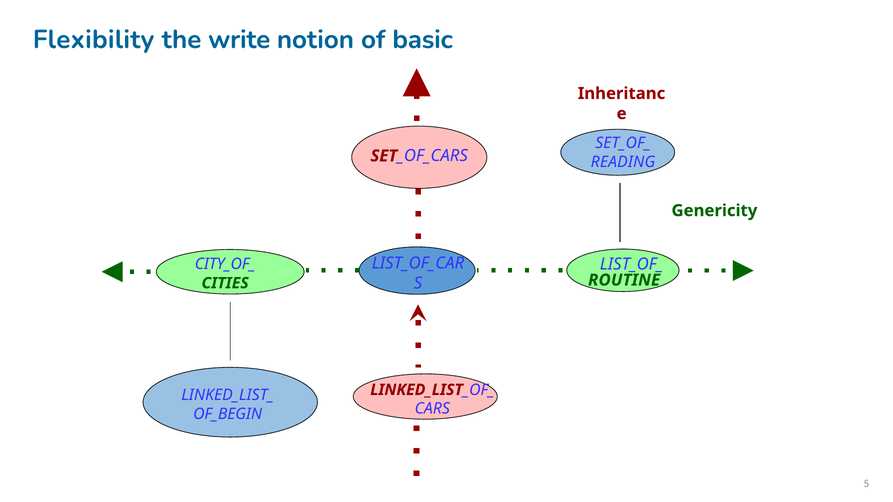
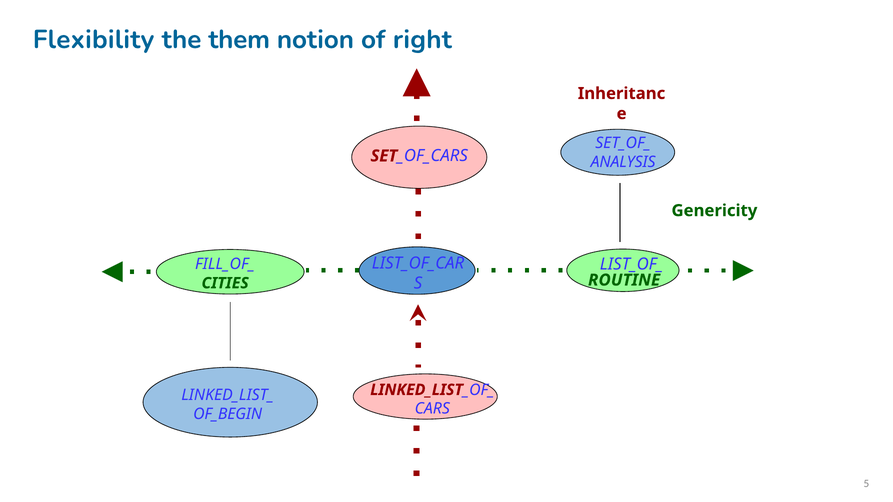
write: write -> them
basic: basic -> right
READING: READING -> ANALYSIS
CITY_OF_: CITY_OF_ -> FILL_OF_
